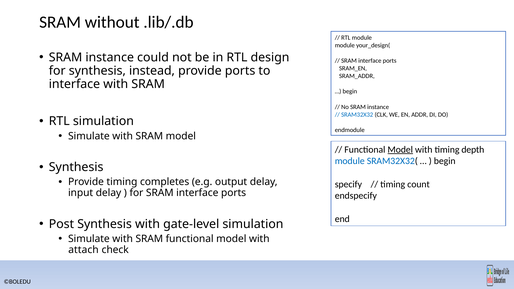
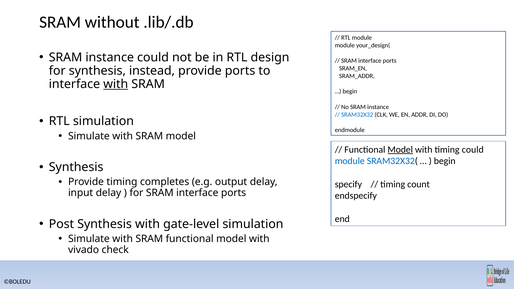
with at (116, 84) underline: none -> present
timing depth: depth -> could
attach: attach -> vivado
